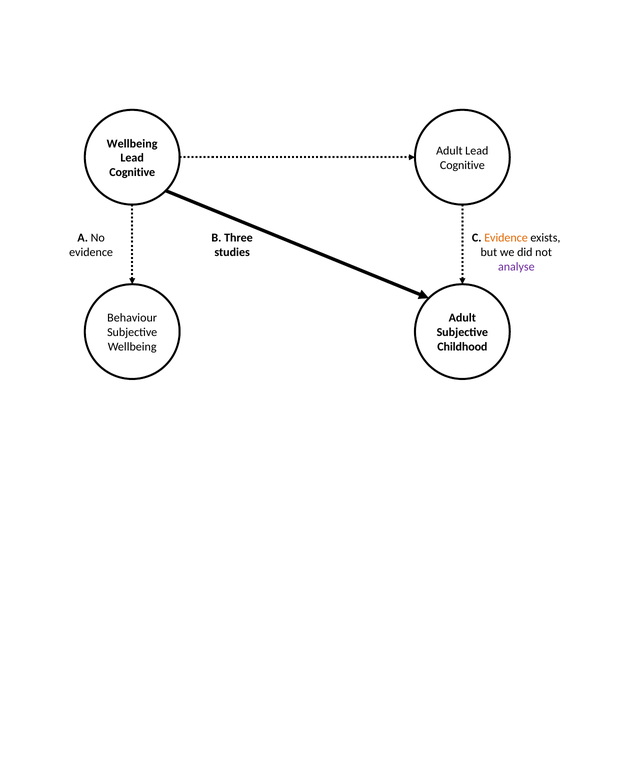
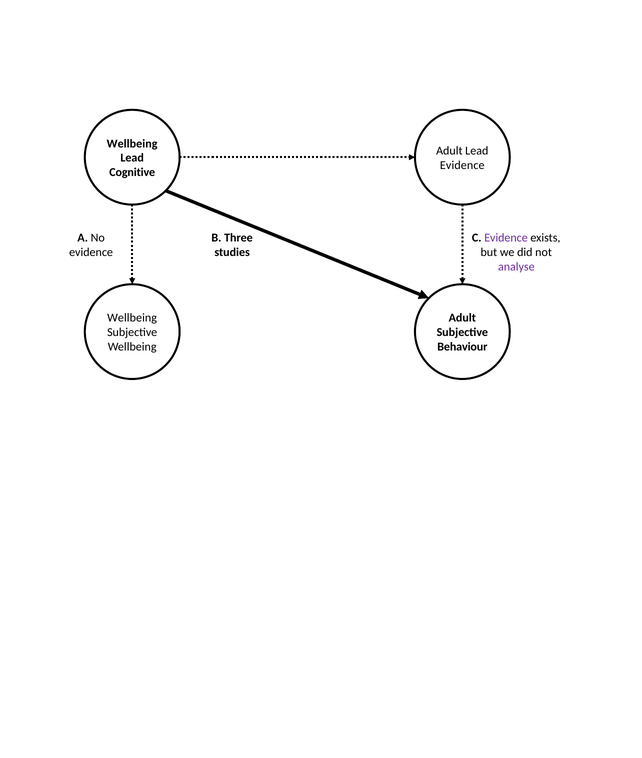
Cognitive at (462, 165): Cognitive -> Evidence
Evidence at (506, 238) colour: orange -> purple
Behaviour at (132, 318): Behaviour -> Wellbeing
Childhood: Childhood -> Behaviour
